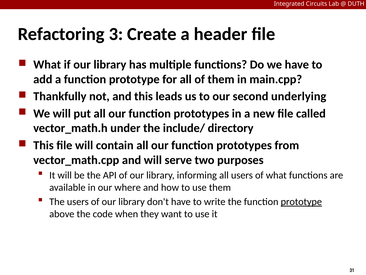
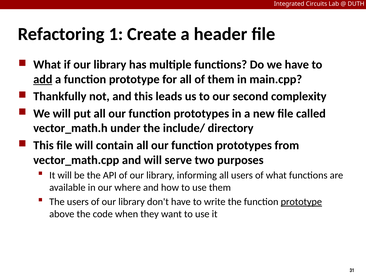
3: 3 -> 1
add underline: none -> present
underlying: underlying -> complexity
